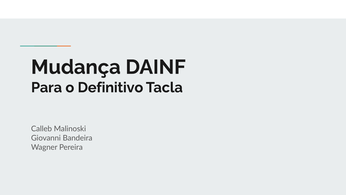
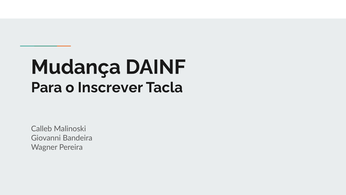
Definitivo: Definitivo -> Inscrever
